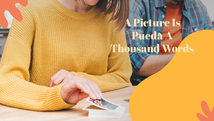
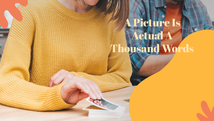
Pueda: Pueda -> Actual
